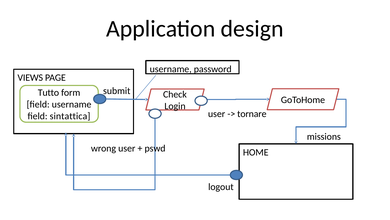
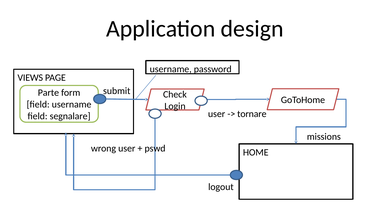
Tutto: Tutto -> Parte
sintattica: sintattica -> segnalare
